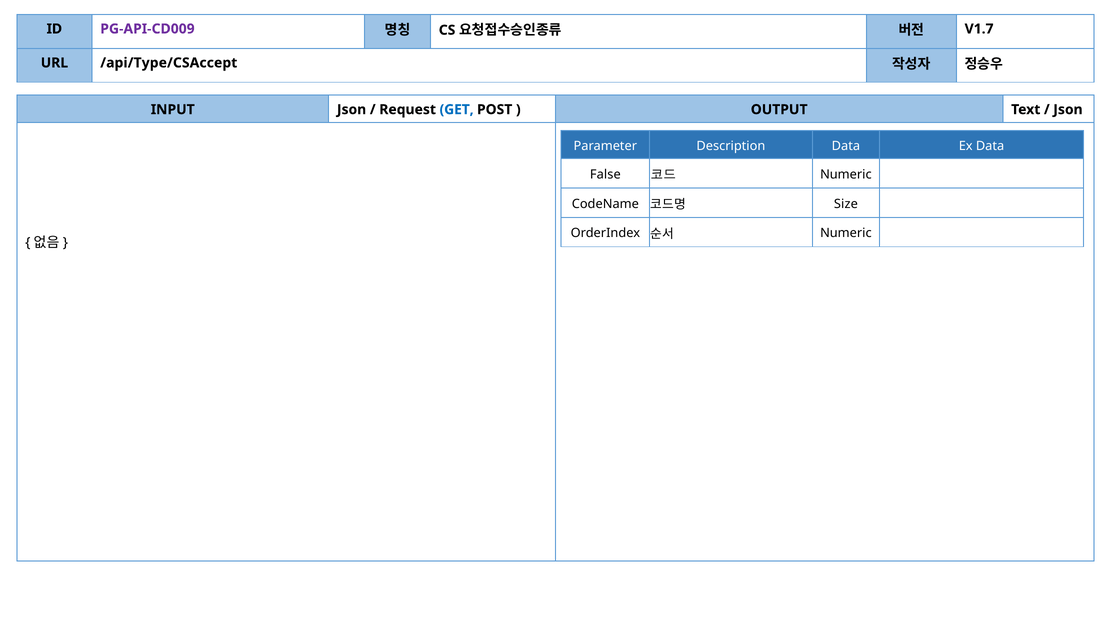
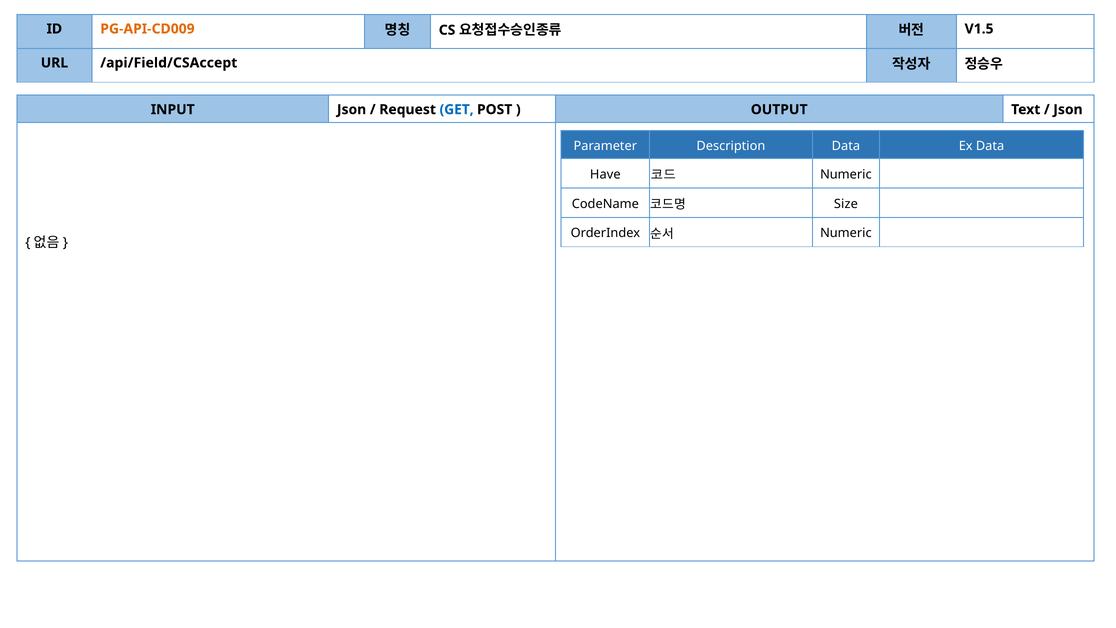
PG-API-CD009 colour: purple -> orange
V1.7: V1.7 -> V1.5
/api/Type/CSAccept: /api/Type/CSAccept -> /api/Field/CSAccept
False: False -> Have
